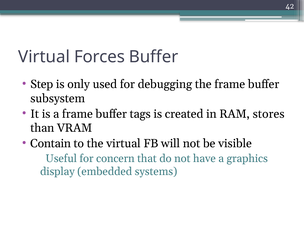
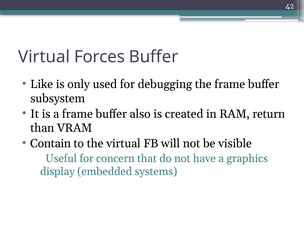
Step: Step -> Like
tags: tags -> also
stores: stores -> return
